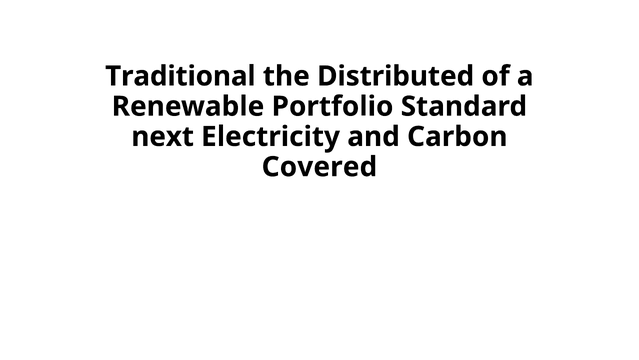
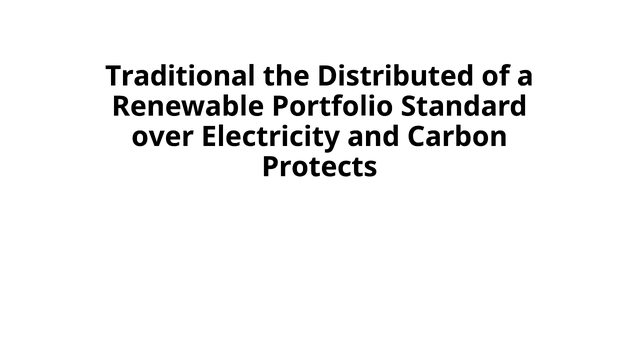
next: next -> over
Covered: Covered -> Protects
